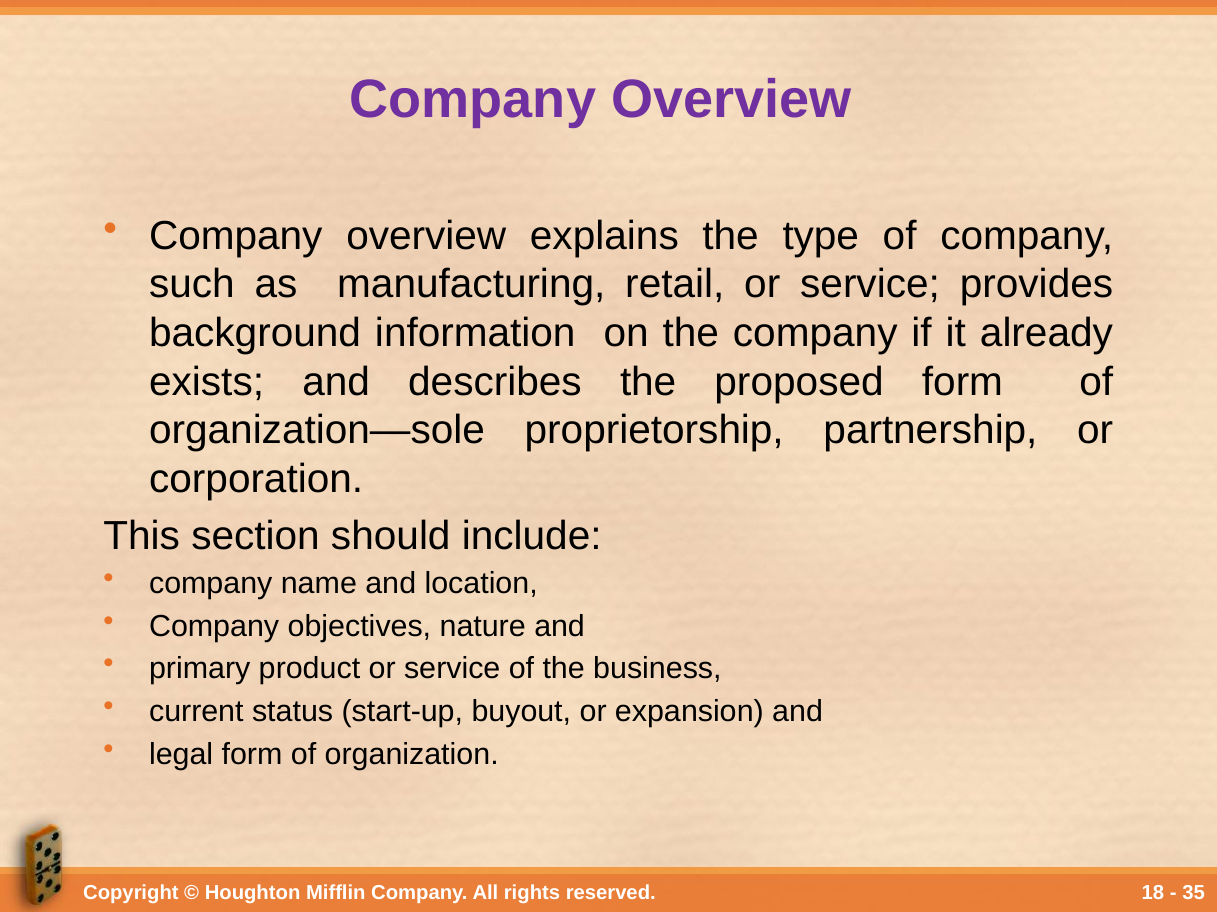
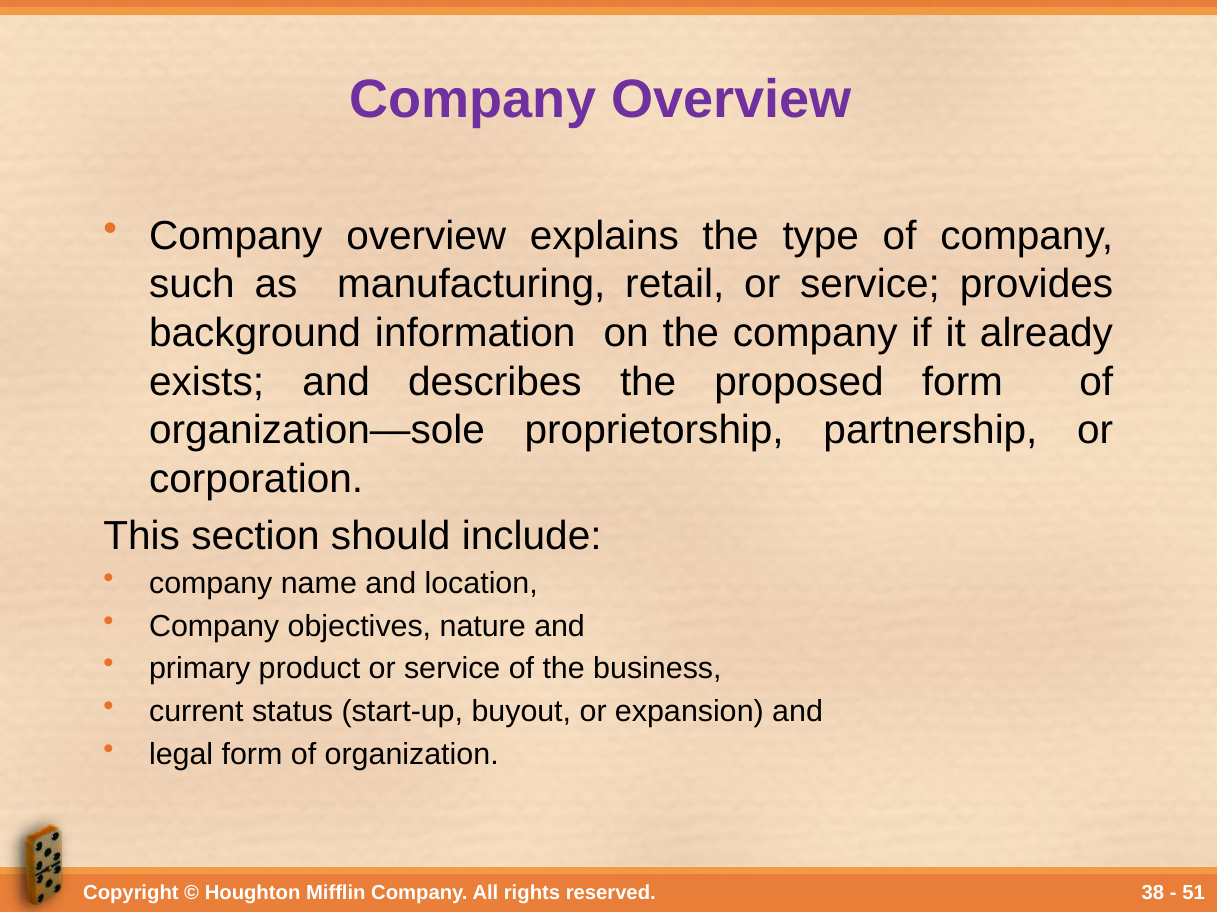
18: 18 -> 38
35: 35 -> 51
